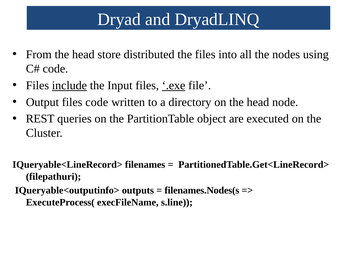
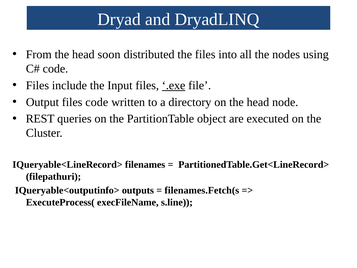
store: store -> soon
include underline: present -> none
filenames.Nodes(s: filenames.Nodes(s -> filenames.Fetch(s
